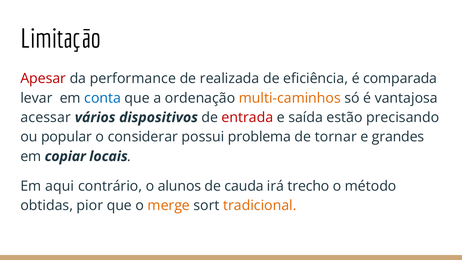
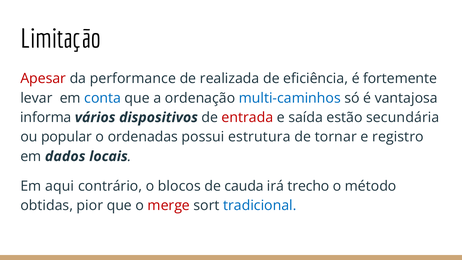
comparada: comparada -> fortemente
multi-caminhos colour: orange -> blue
acessar: acessar -> informa
precisando: precisando -> secundária
considerar: considerar -> ordenadas
problema: problema -> estrutura
grandes: grandes -> registro
copiar: copiar -> dados
alunos: alunos -> blocos
merge colour: orange -> red
tradicional colour: orange -> blue
